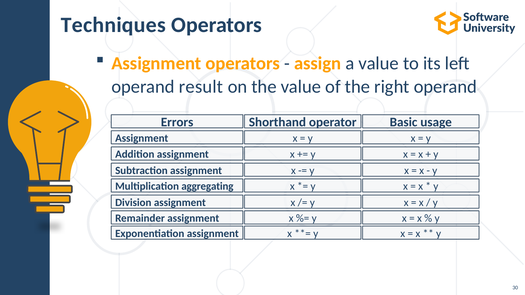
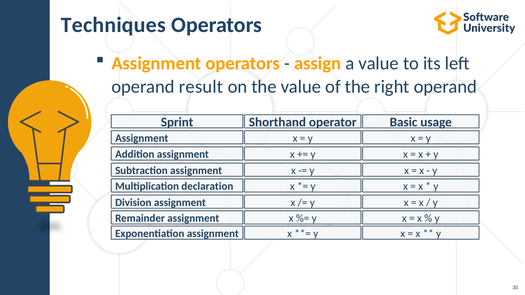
Errors: Errors -> Sprint
aggregating: aggregating -> declaration
